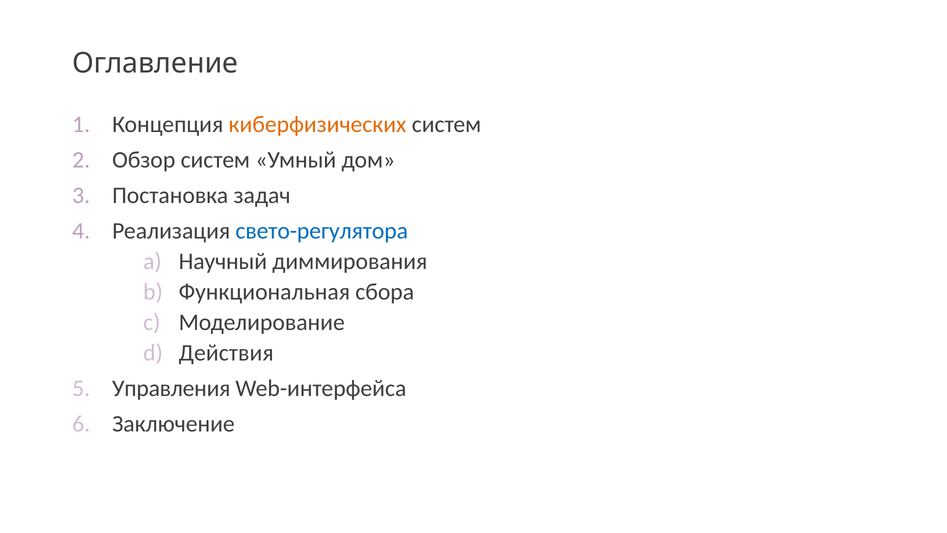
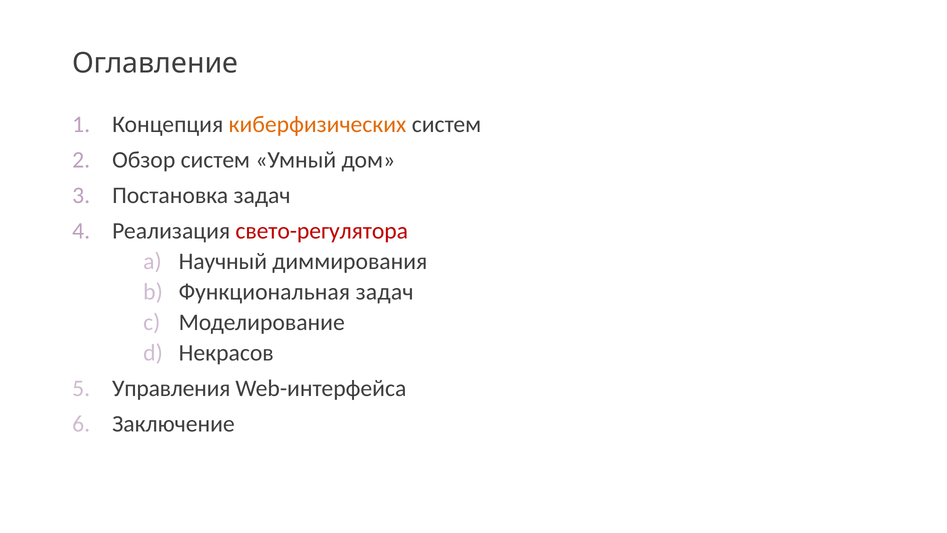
свето-регулятора colour: blue -> red
Функциональная сбора: сбора -> задач
Действия: Действия -> Некрасов
